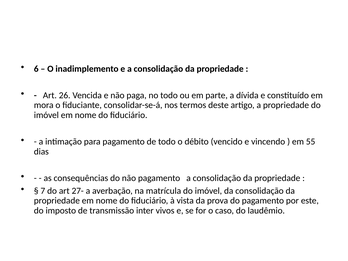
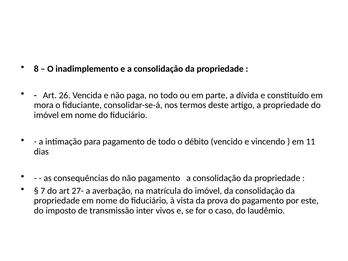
6: 6 -> 8
55: 55 -> 11
